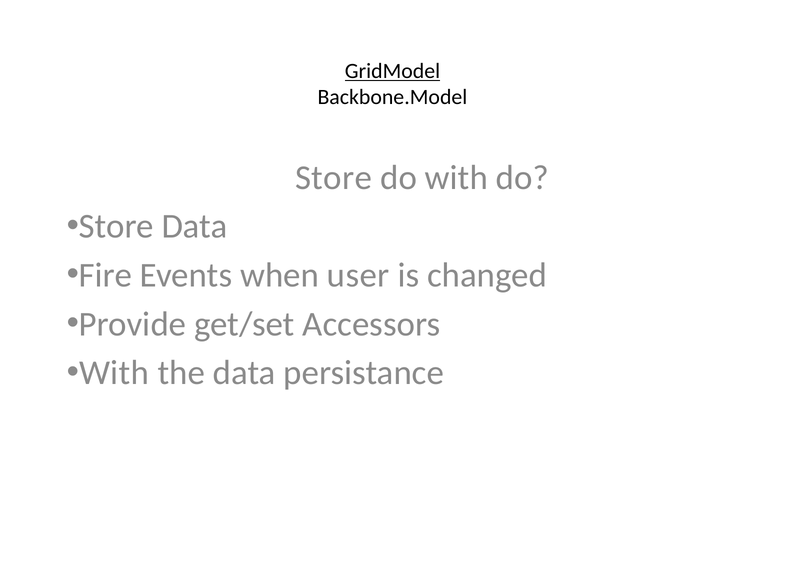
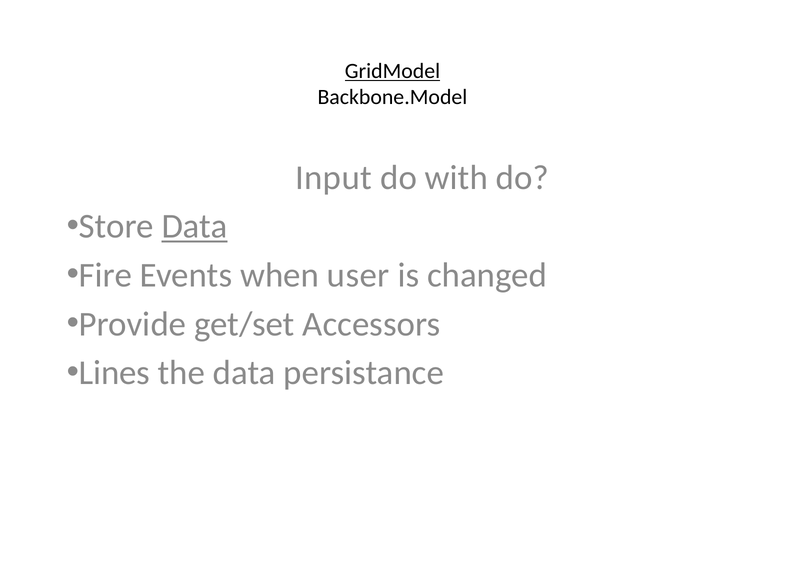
Store at (334, 178): Store -> Input
Data at (195, 227) underline: none -> present
With at (114, 373): With -> Lines
